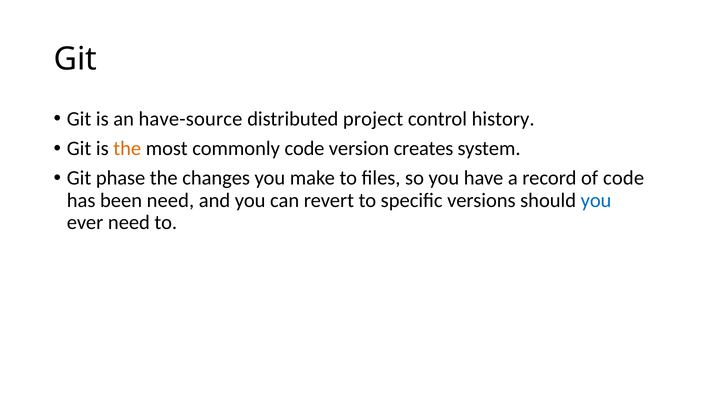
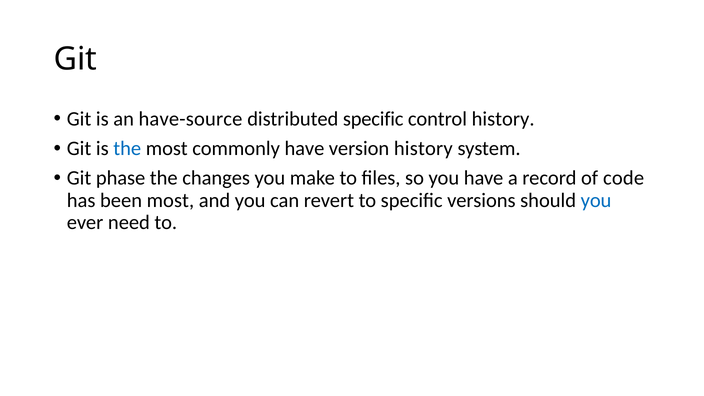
distributed project: project -> specific
the at (127, 149) colour: orange -> blue
commonly code: code -> have
version creates: creates -> history
been need: need -> most
